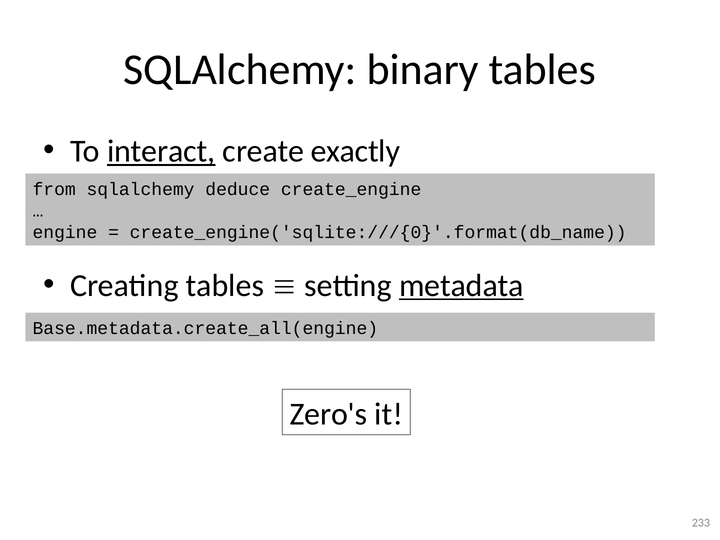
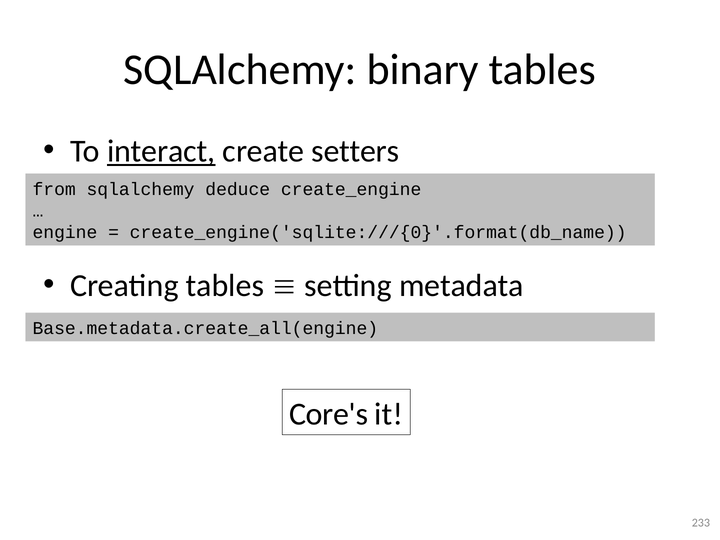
exactly: exactly -> setters
metadata underline: present -> none
Zero's: Zero's -> Core's
